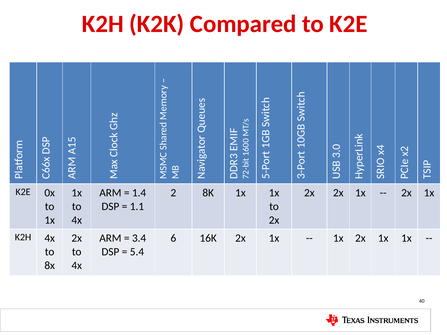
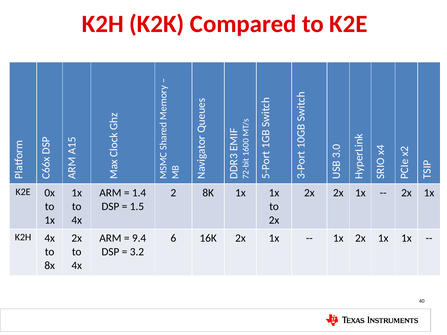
1.1: 1.1 -> 1.5
3.4: 3.4 -> 9.4
5.4: 5.4 -> 3.2
